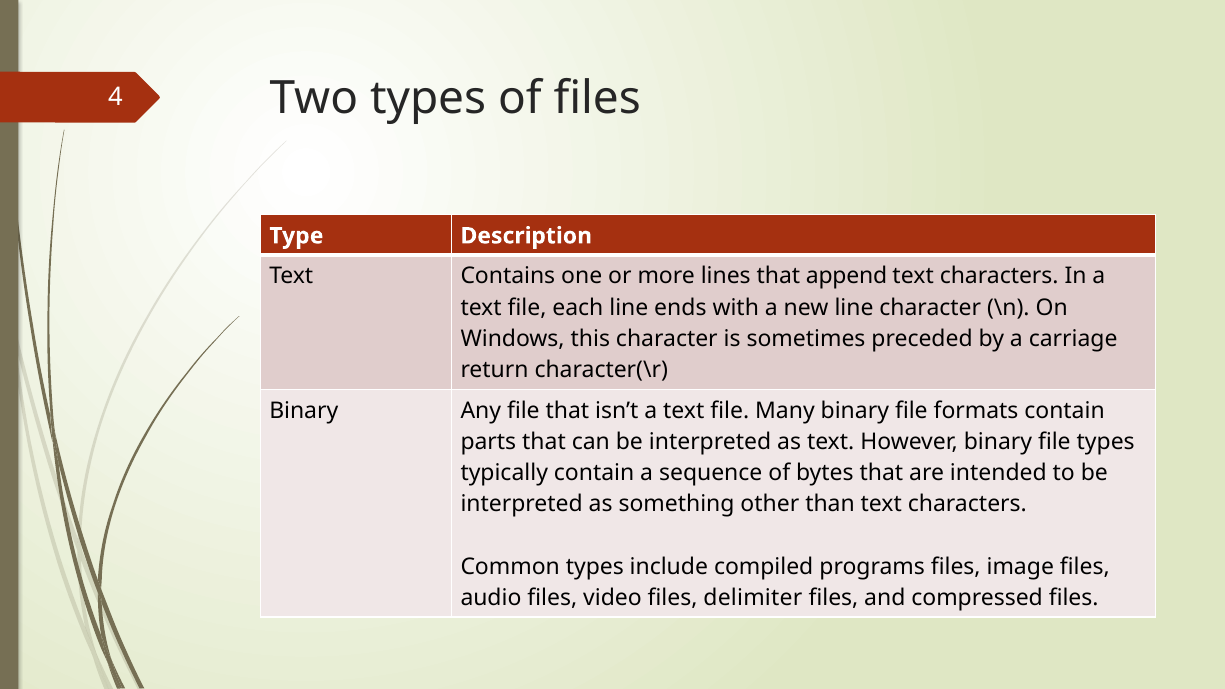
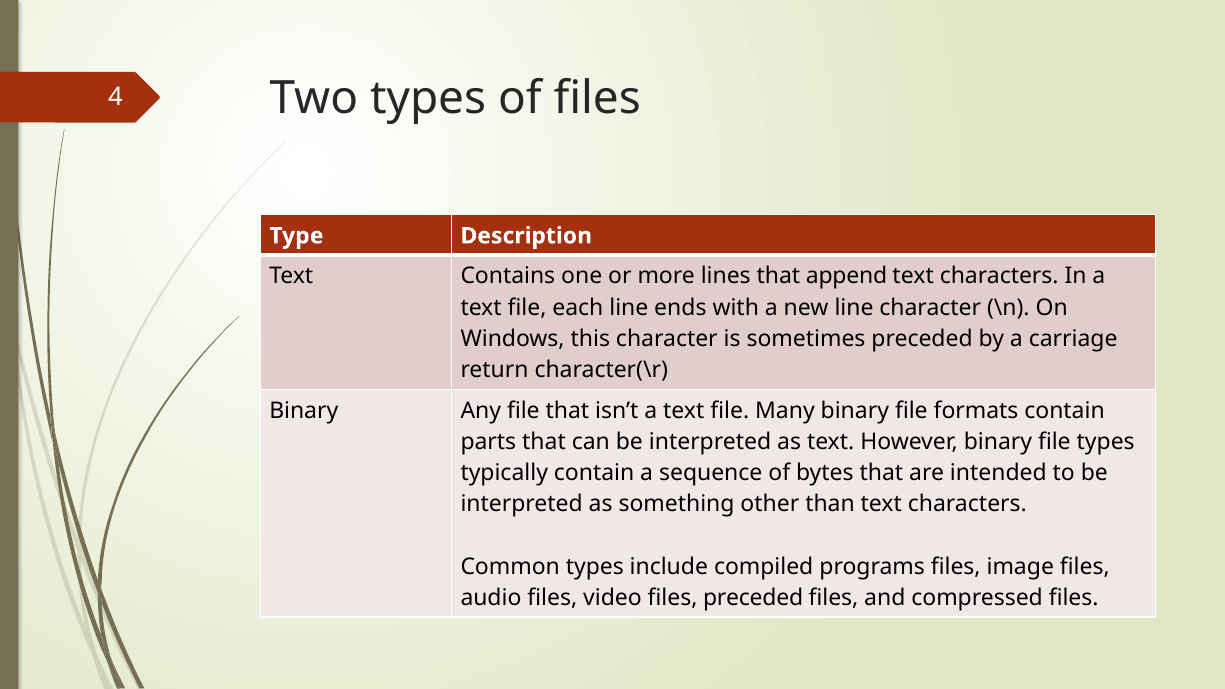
files delimiter: delimiter -> preceded
